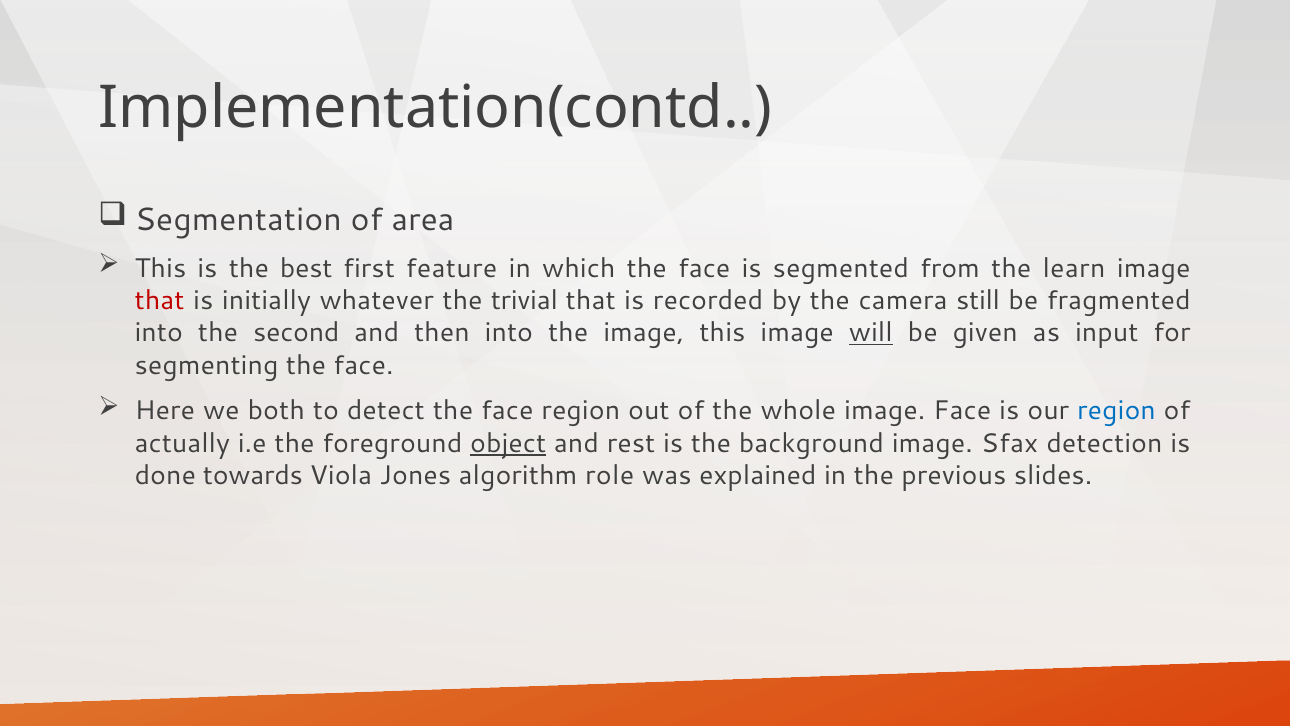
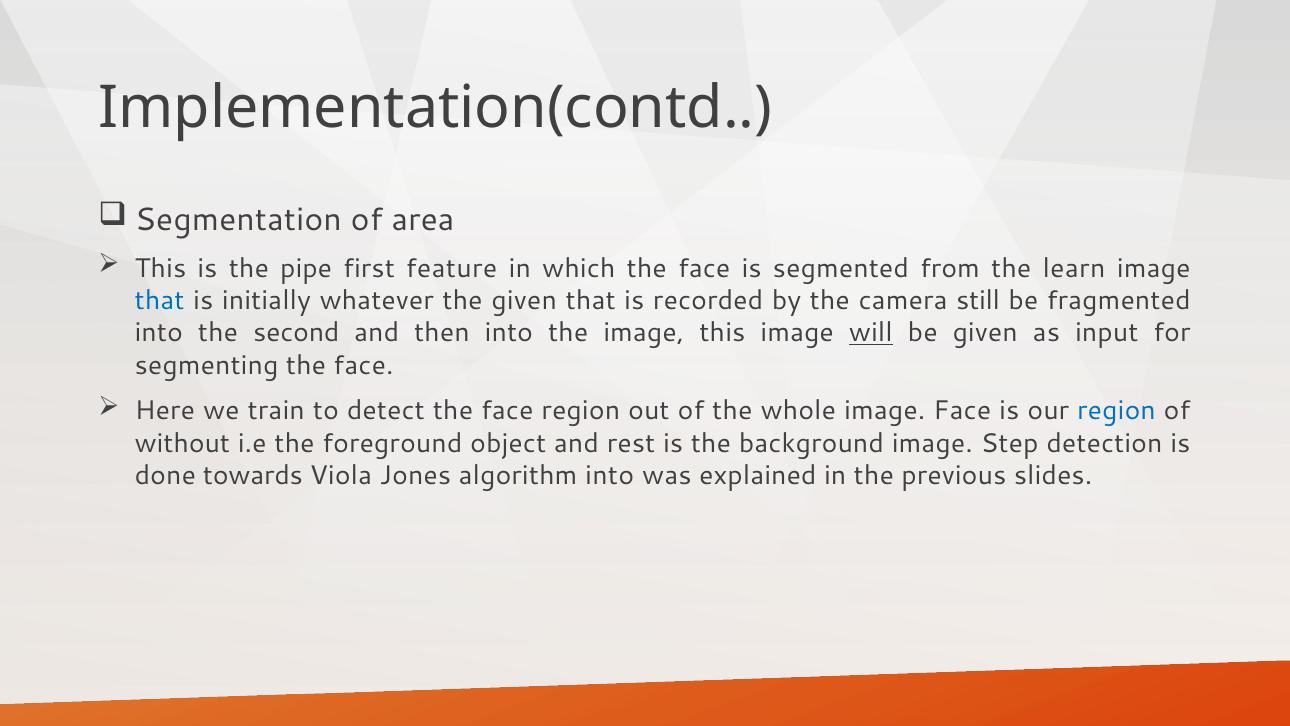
best: best -> pipe
that at (160, 300) colour: red -> blue
the trivial: trivial -> given
both: both -> train
actually: actually -> without
object underline: present -> none
Sfax: Sfax -> Step
algorithm role: role -> into
